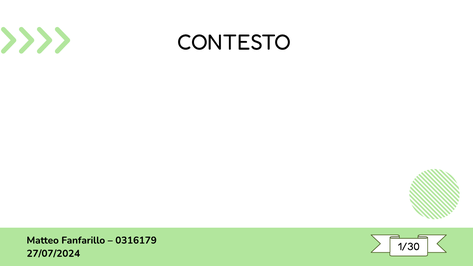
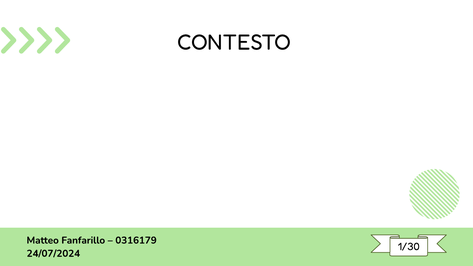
27/07/2024: 27/07/2024 -> 24/07/2024
